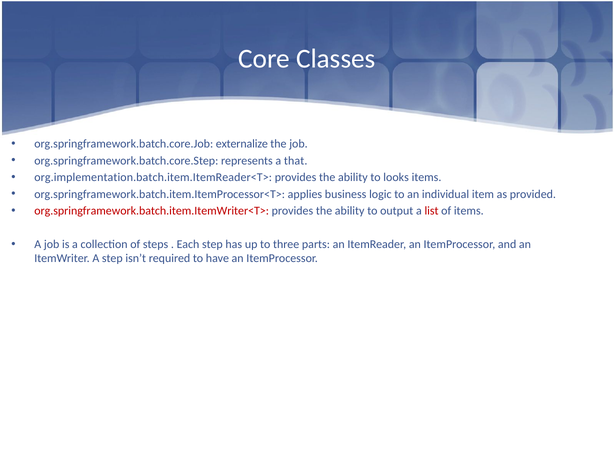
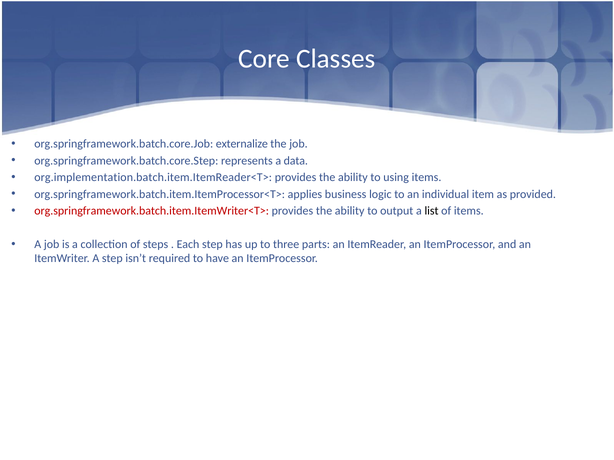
that: that -> data
looks: looks -> using
list colour: red -> black
